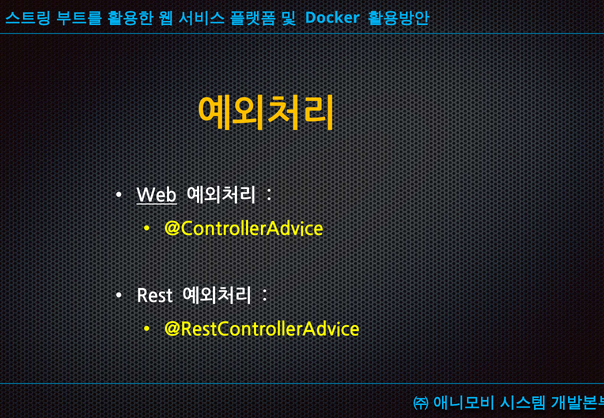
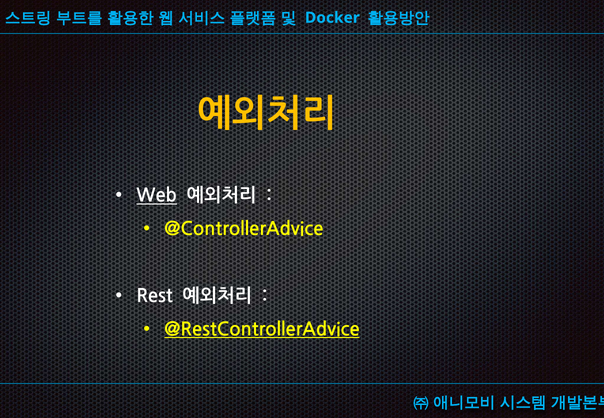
@RestControllerAdvice underline: none -> present
